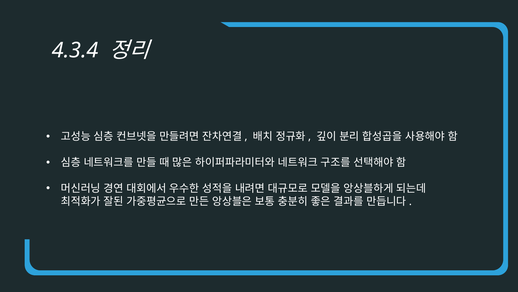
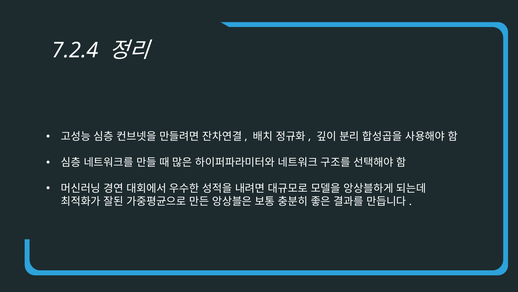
4.3.4: 4.3.4 -> 7.2.4
